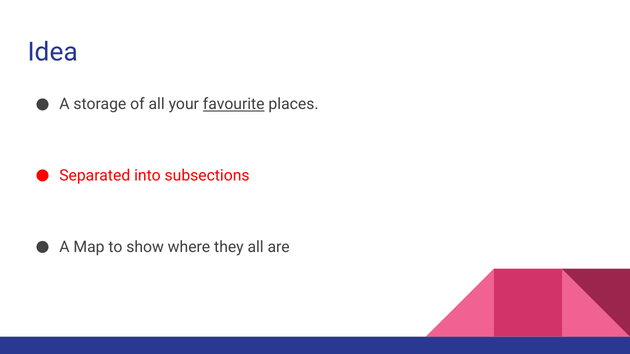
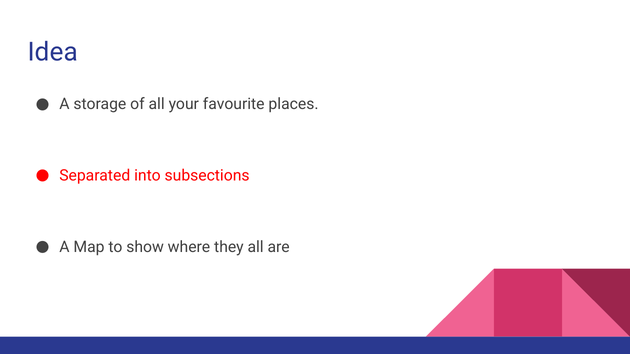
favourite underline: present -> none
